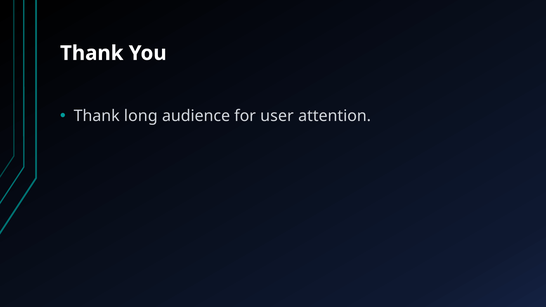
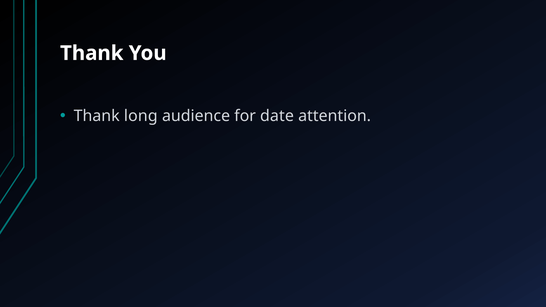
user: user -> date
